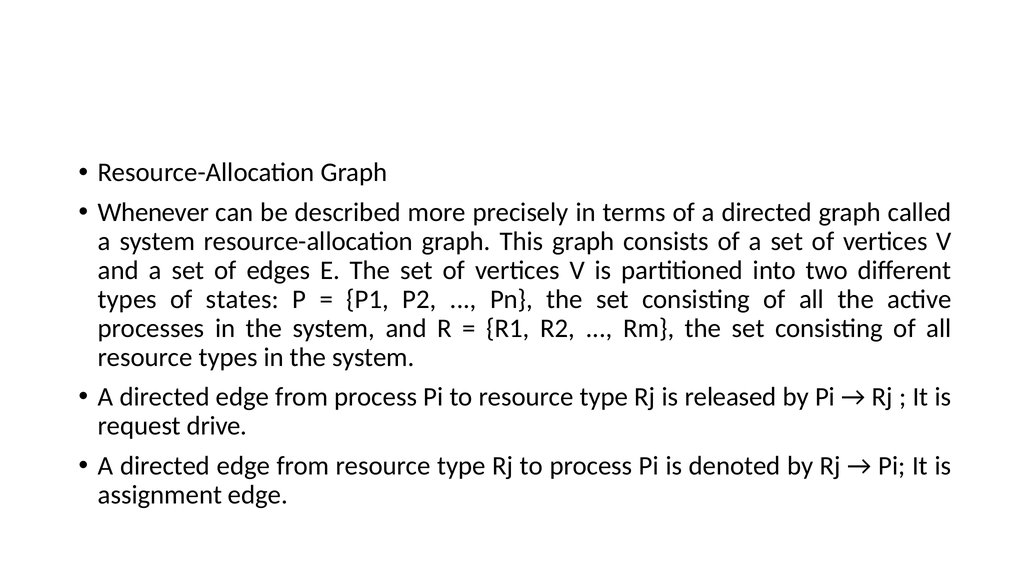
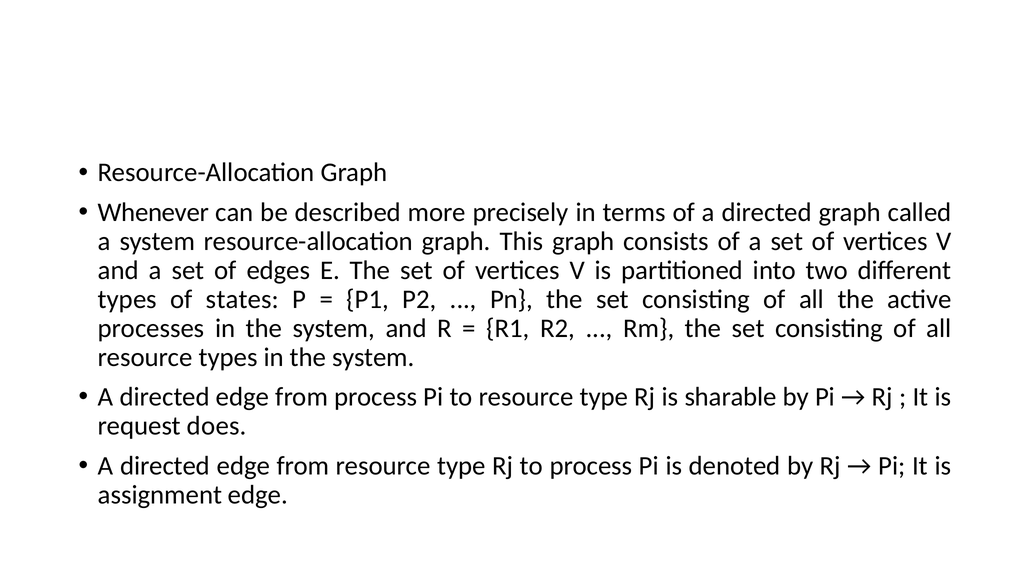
released: released -> sharable
drive: drive -> does
